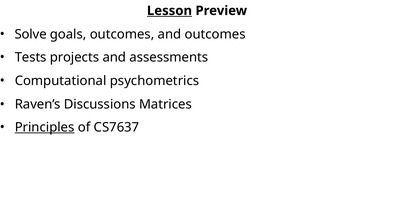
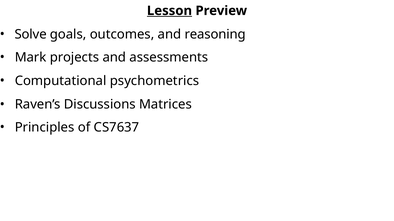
and outcomes: outcomes -> reasoning
Tests: Tests -> Mark
Principles underline: present -> none
